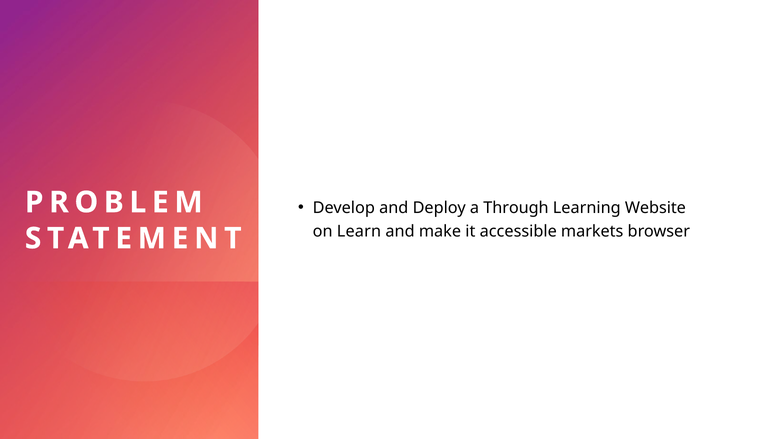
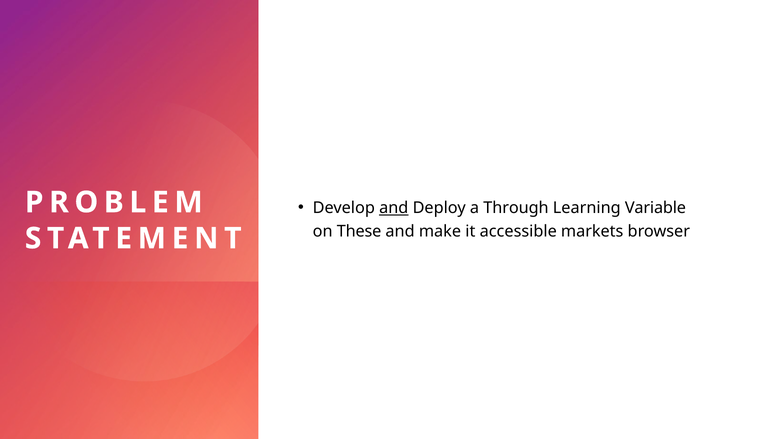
and at (394, 208) underline: none -> present
Website: Website -> Variable
Learn: Learn -> These
